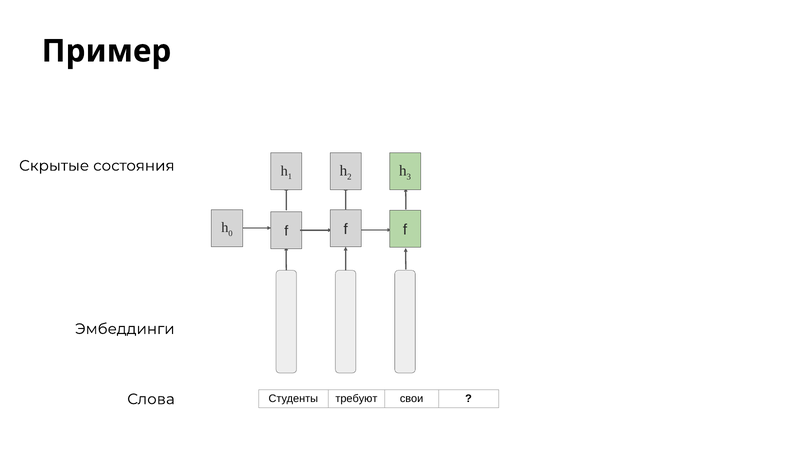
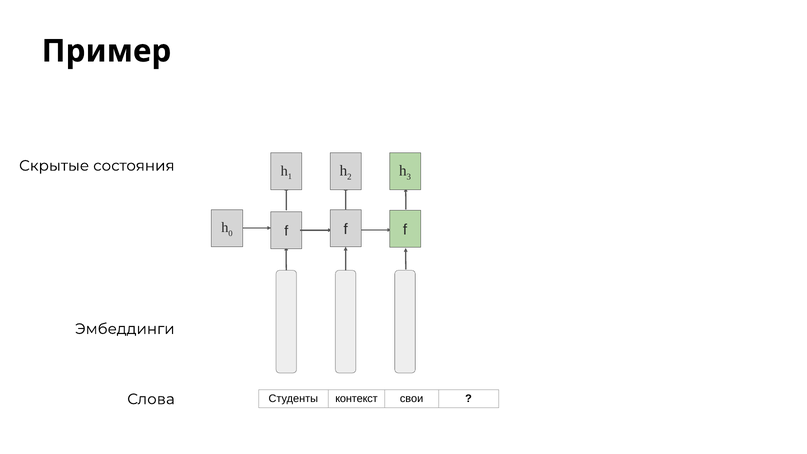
требуют: требуют -> контекст
